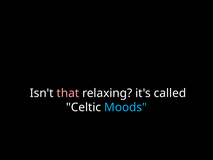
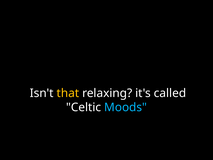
that colour: pink -> yellow
